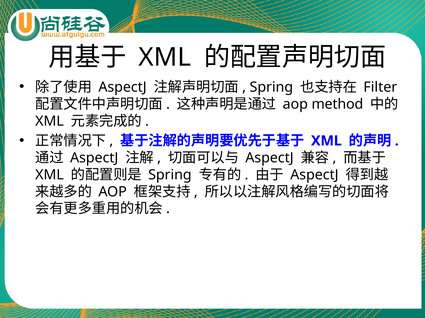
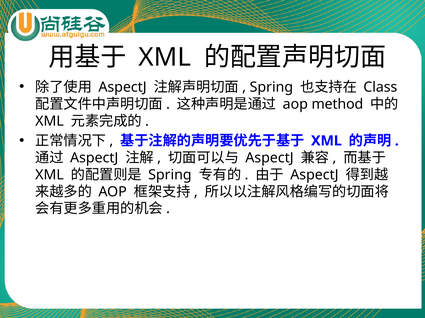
Filter: Filter -> Class
